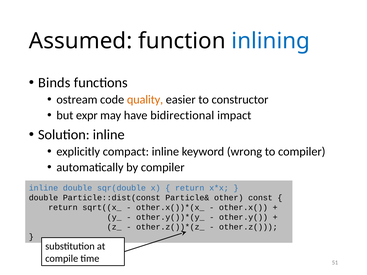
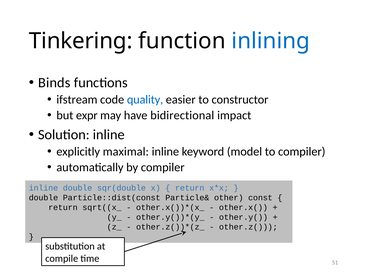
Assumed: Assumed -> Tinkering
ostream: ostream -> ifstream
quality colour: orange -> blue
compact: compact -> maximal
wrong: wrong -> model
